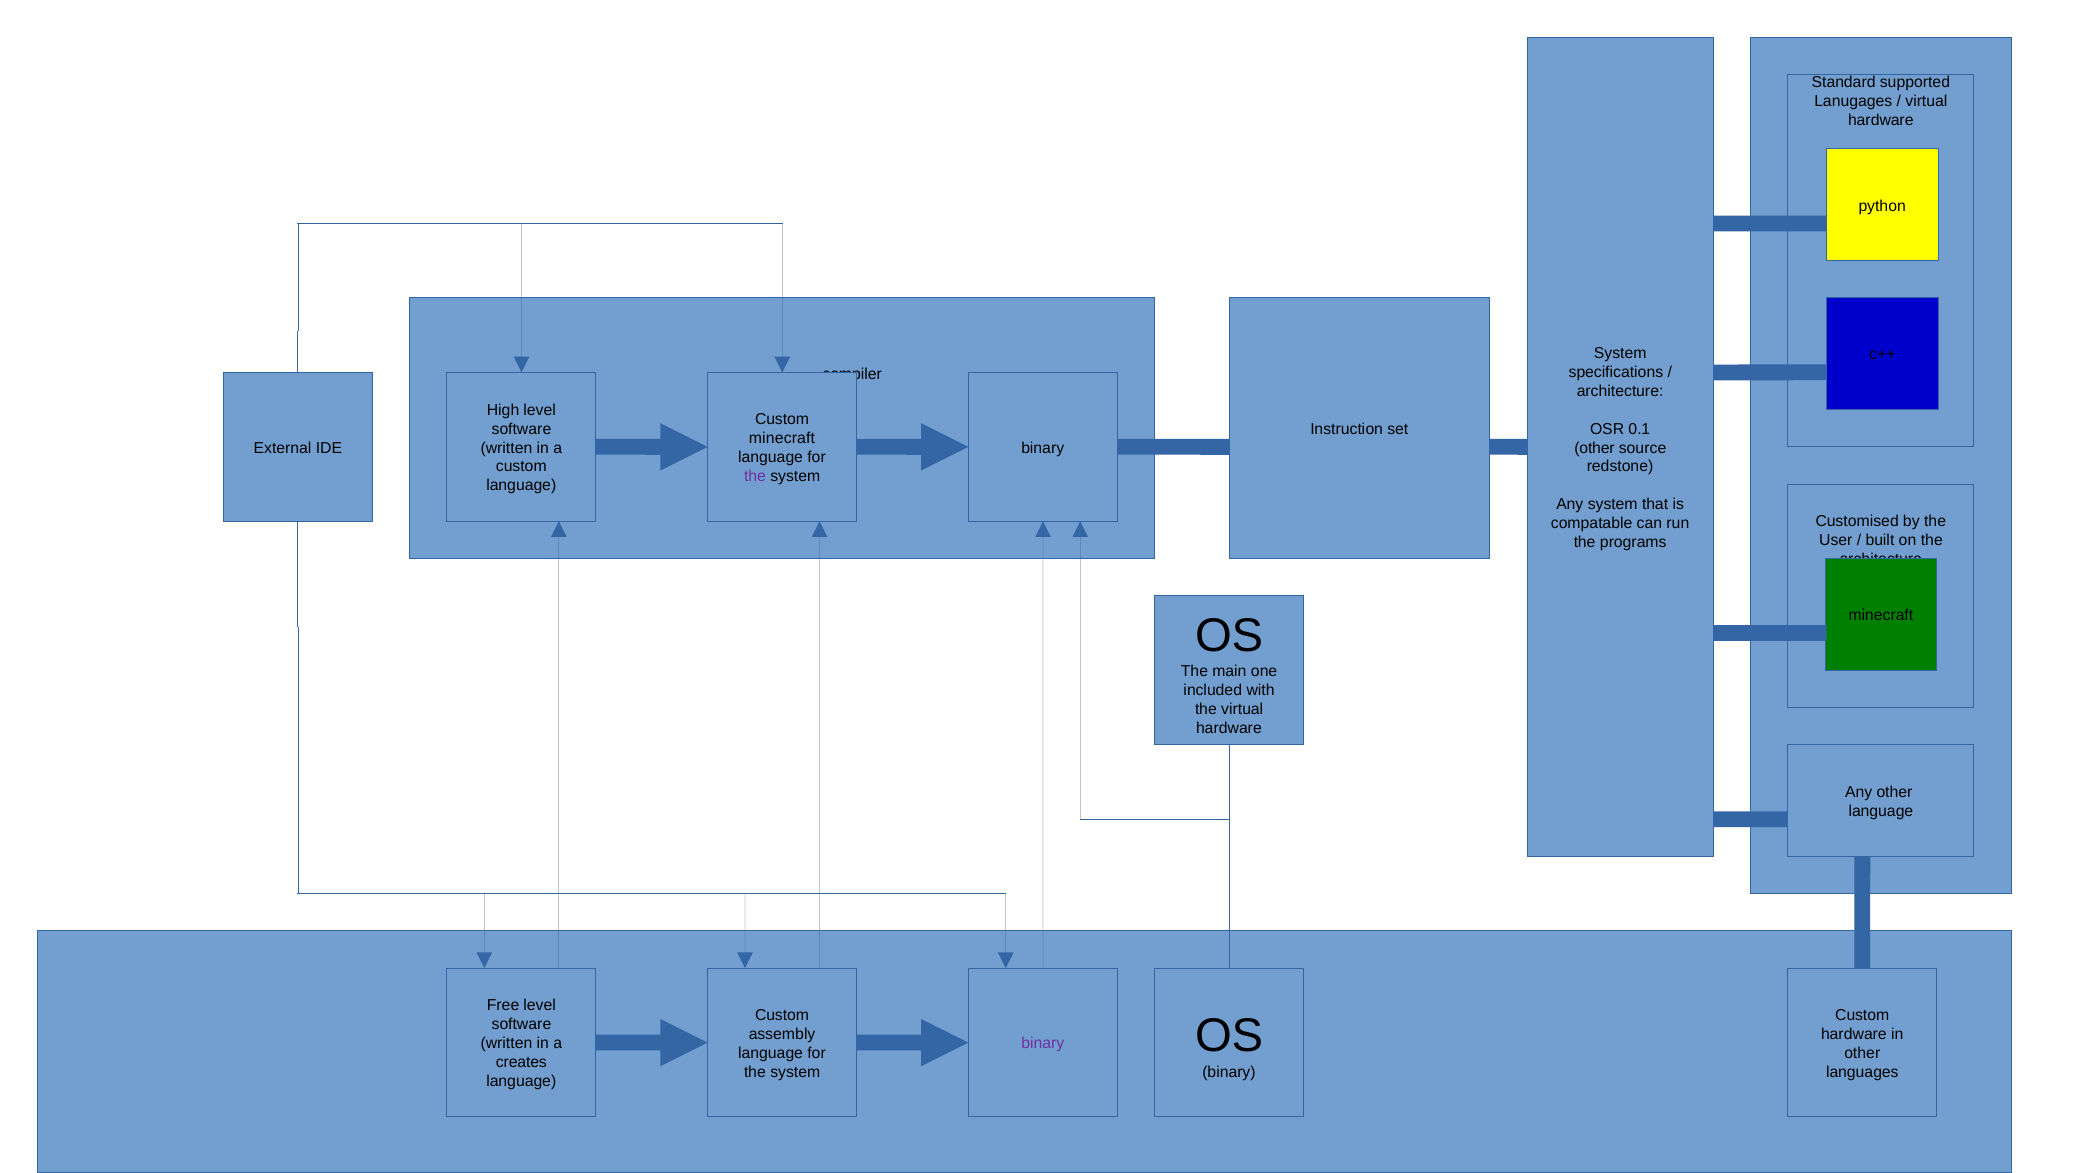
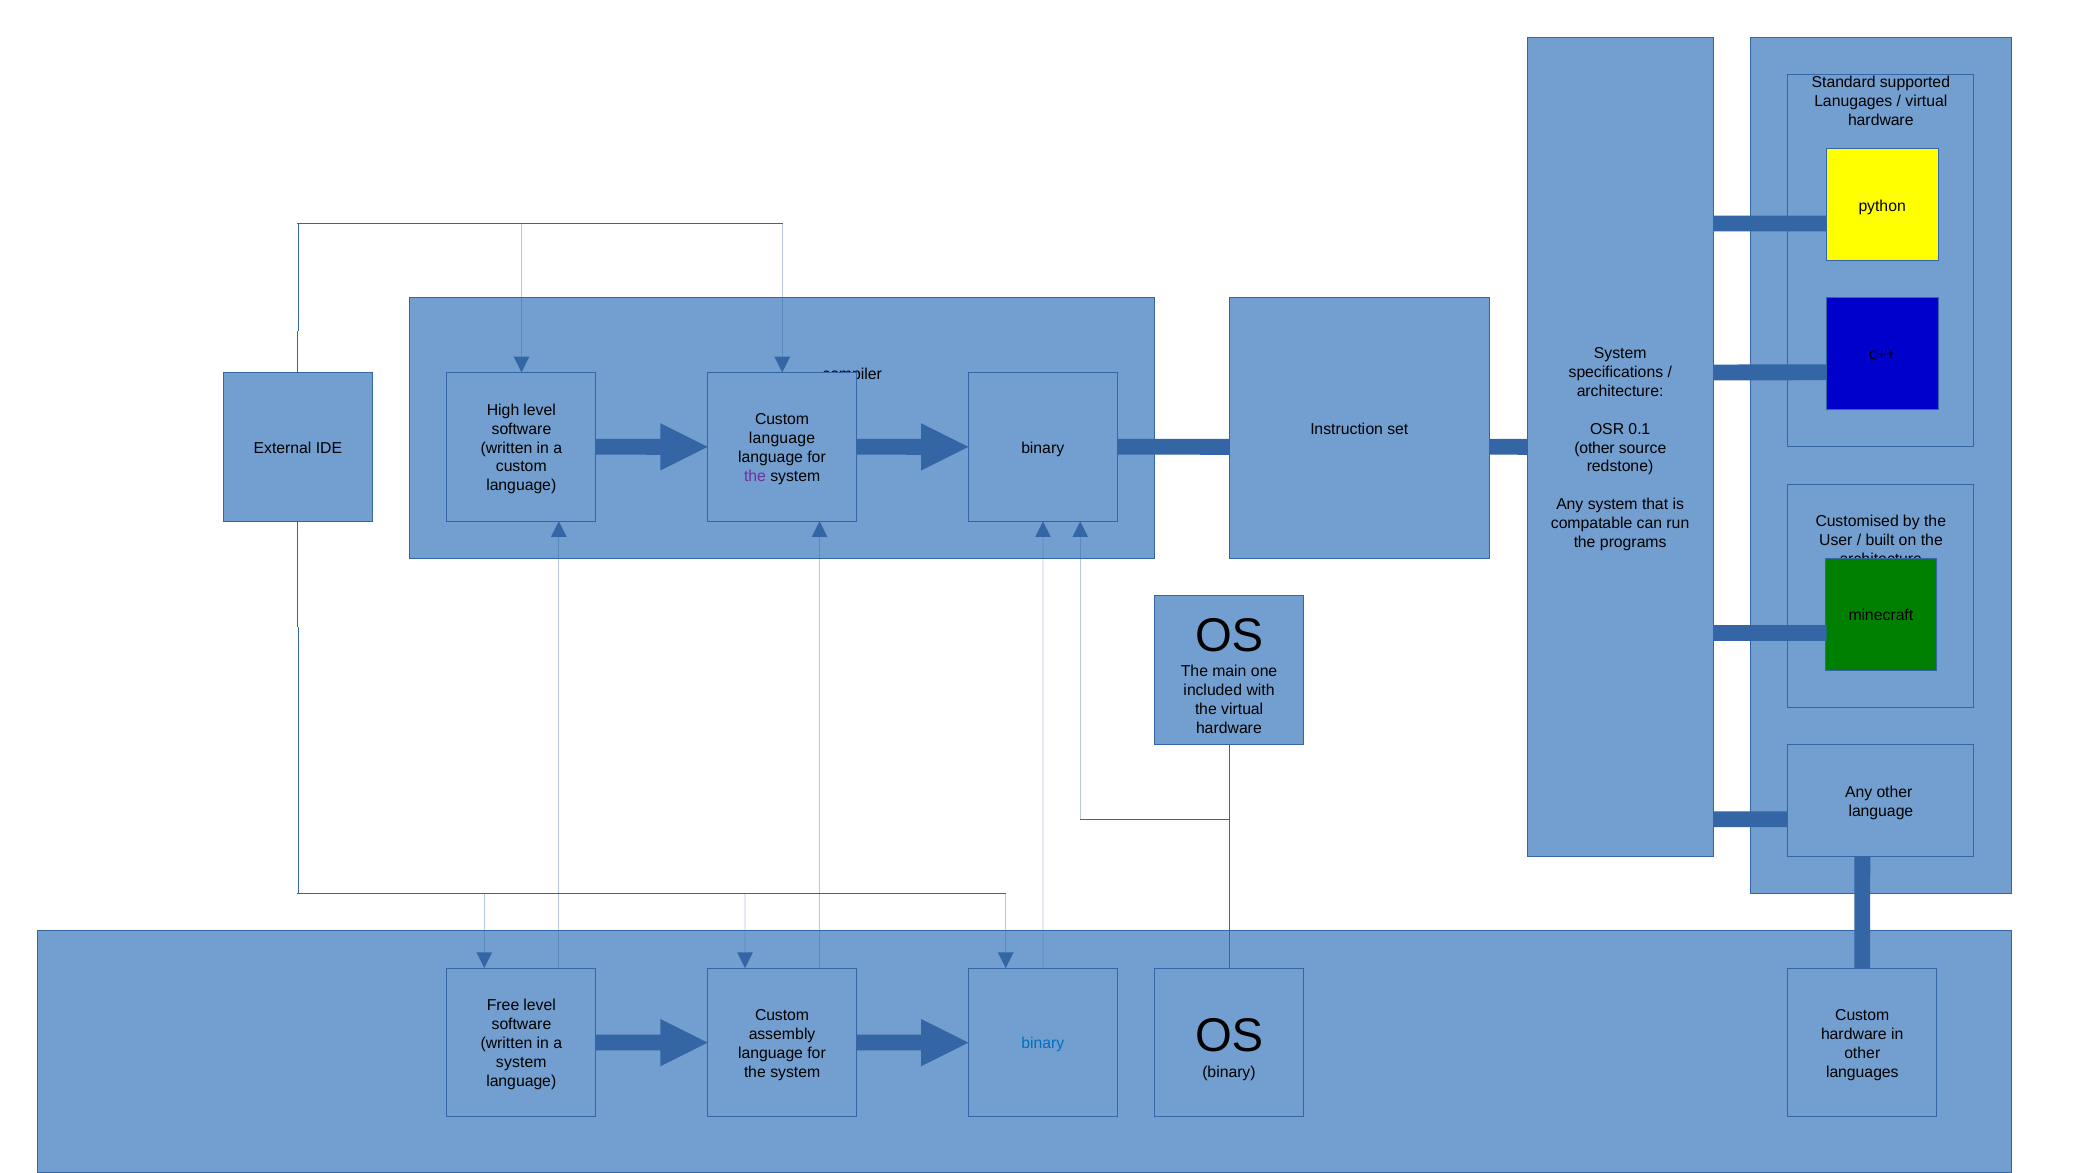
minecraft at (782, 439): minecraft -> language
binary at (1043, 1044) colour: purple -> blue
creates at (521, 1063): creates -> system
